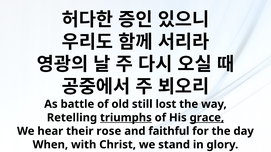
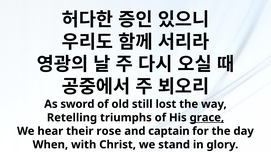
battle: battle -> sword
triumphs underline: present -> none
faithful: faithful -> captain
